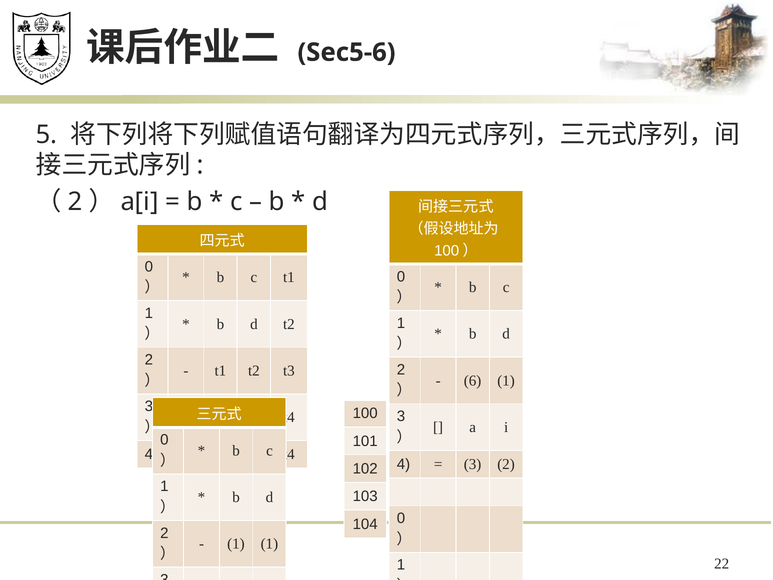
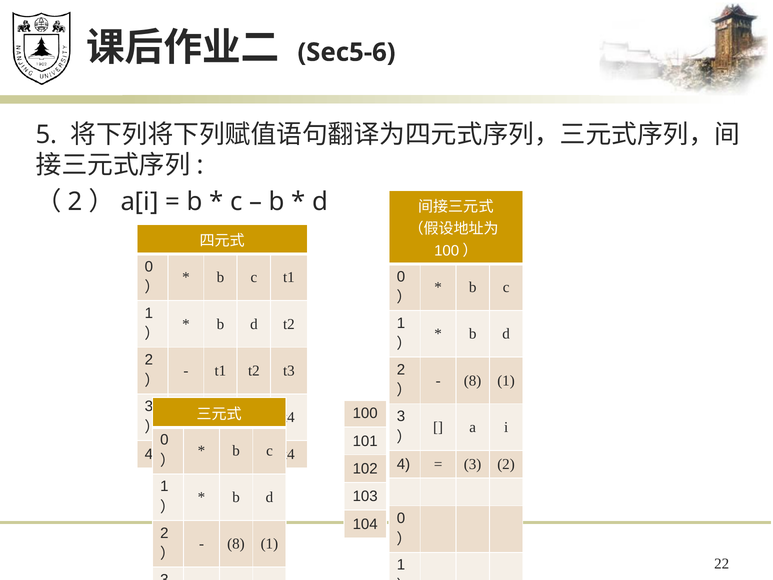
6 at (473, 380): 6 -> 8
1 at (236, 544): 1 -> 8
